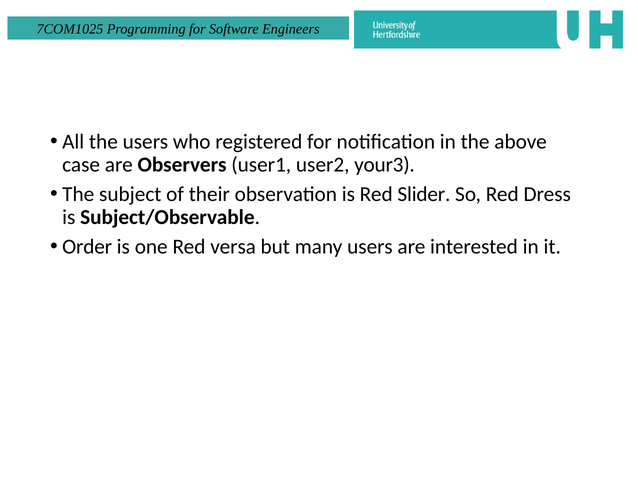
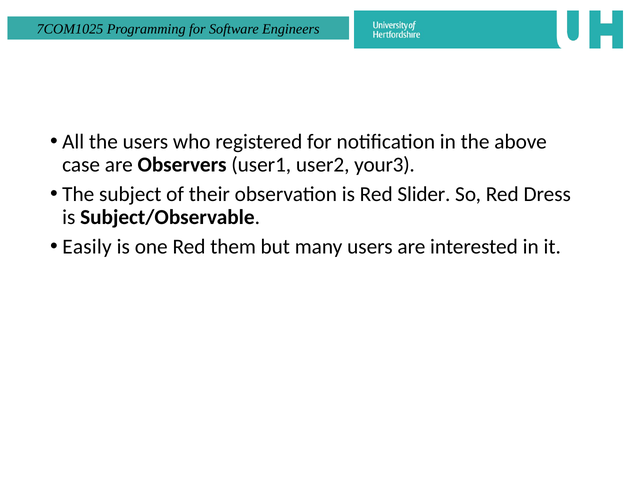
Order: Order -> Easily
versa: versa -> them
